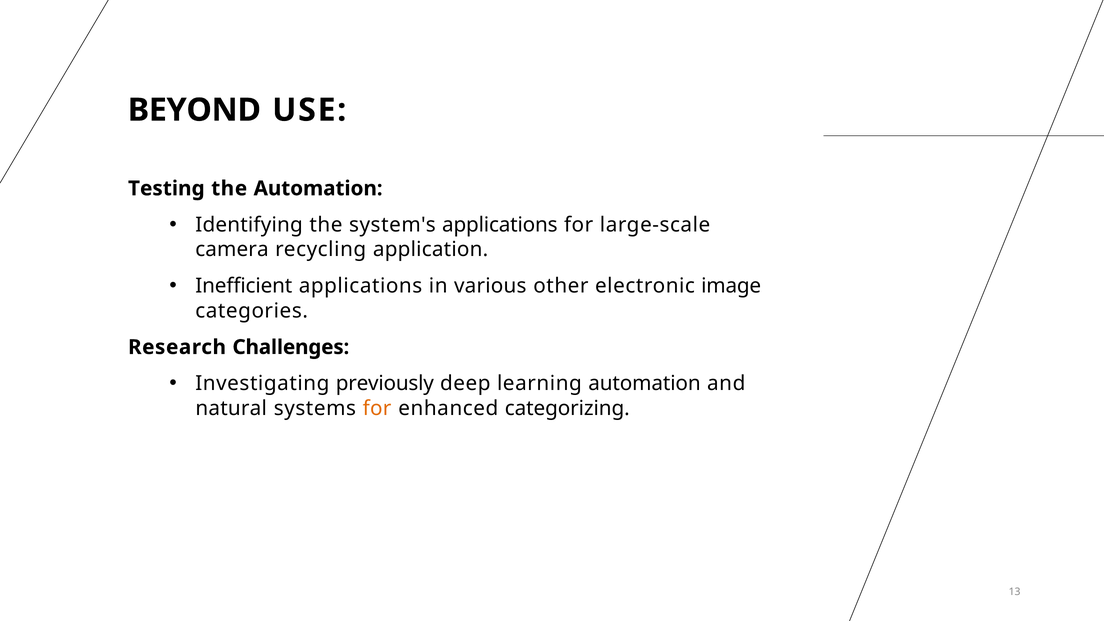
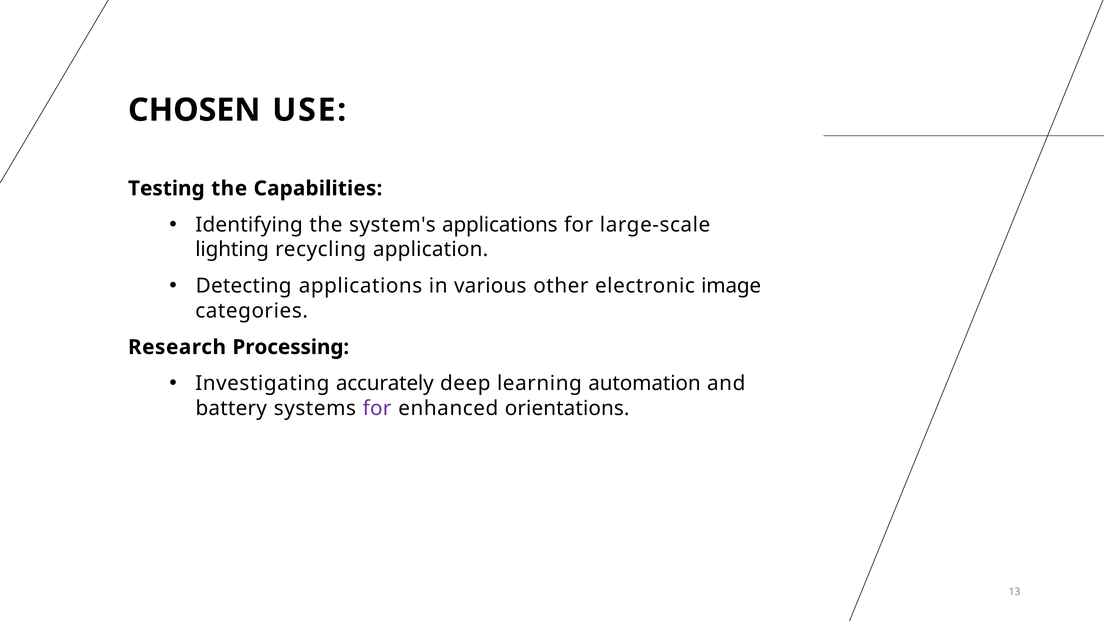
BEYOND: BEYOND -> CHOSEN
the Automation: Automation -> Capabilities
camera: camera -> lighting
Inefficient: Inefficient -> Detecting
Challenges: Challenges -> Processing
previously: previously -> accurately
natural: natural -> battery
for at (377, 408) colour: orange -> purple
categorizing: categorizing -> orientations
